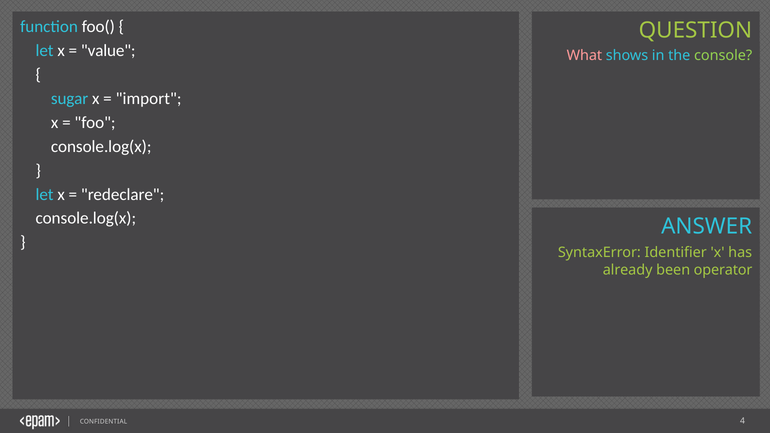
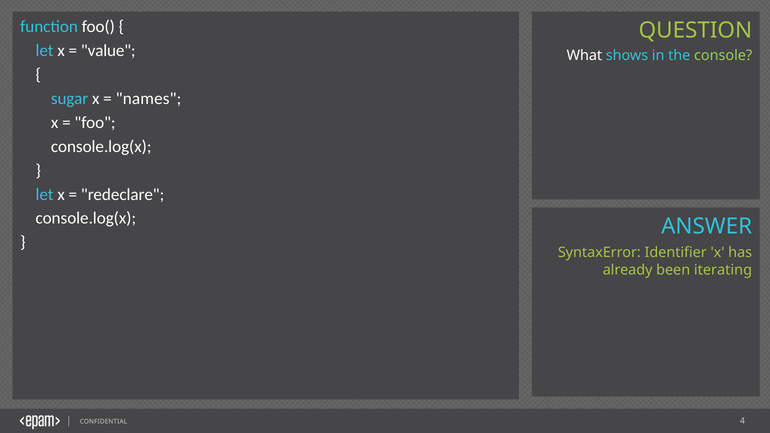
What colour: pink -> white
import: import -> names
operator: operator -> iterating
